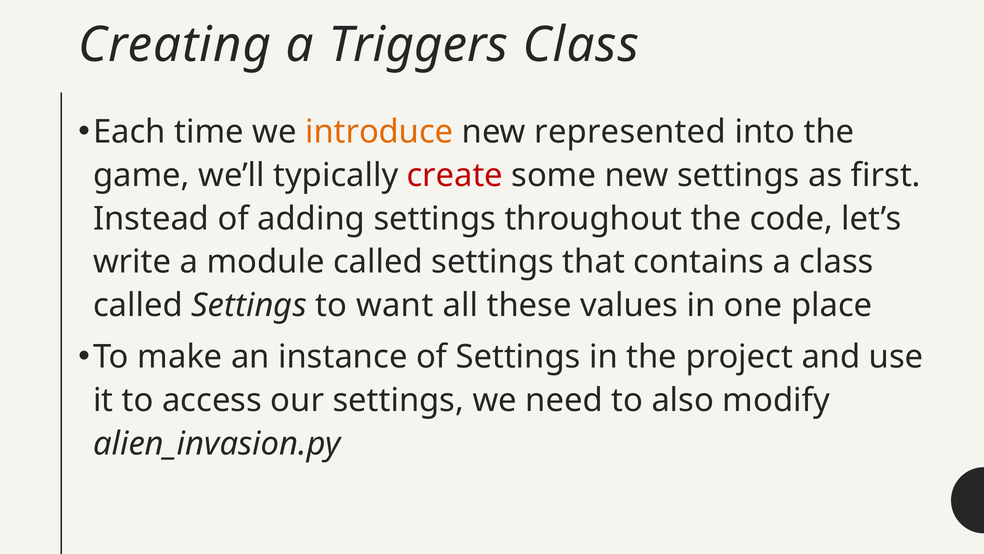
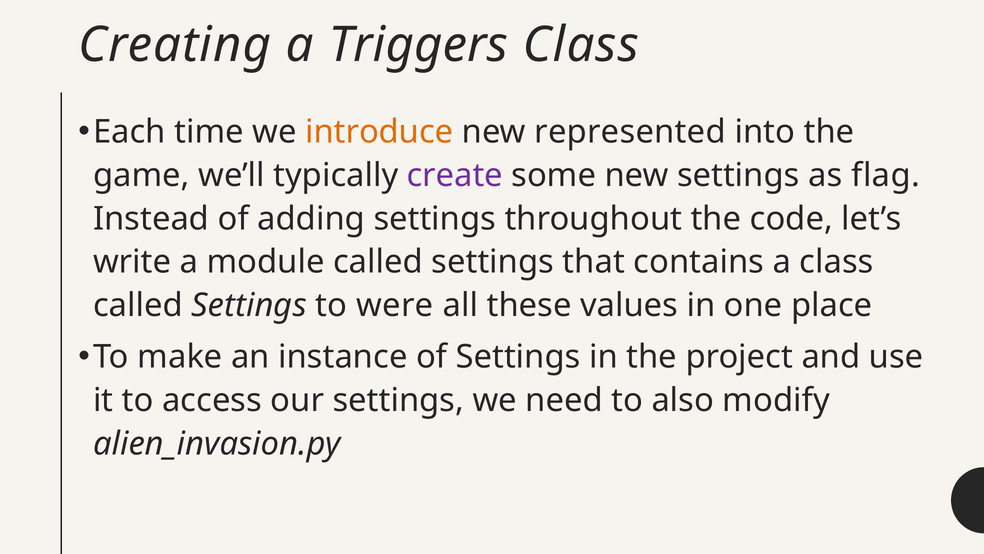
create colour: red -> purple
first: first -> flag
want: want -> were
